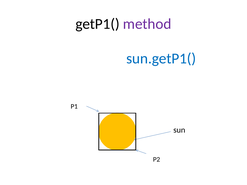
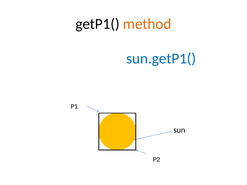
method colour: purple -> orange
